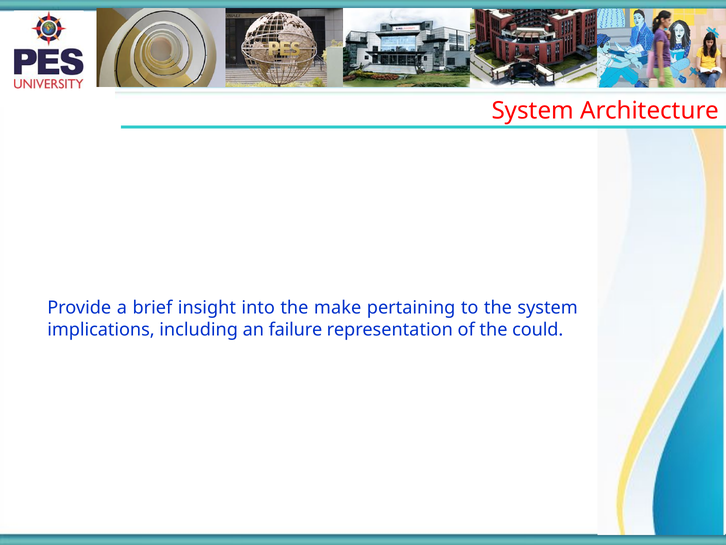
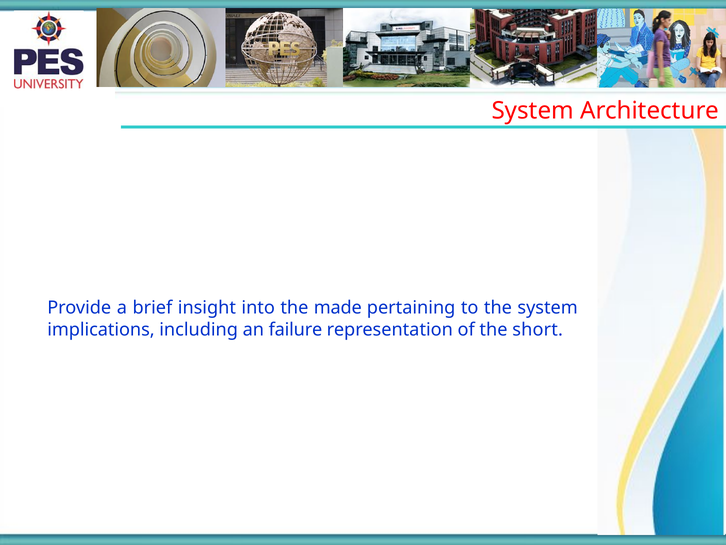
make: make -> made
could: could -> short
